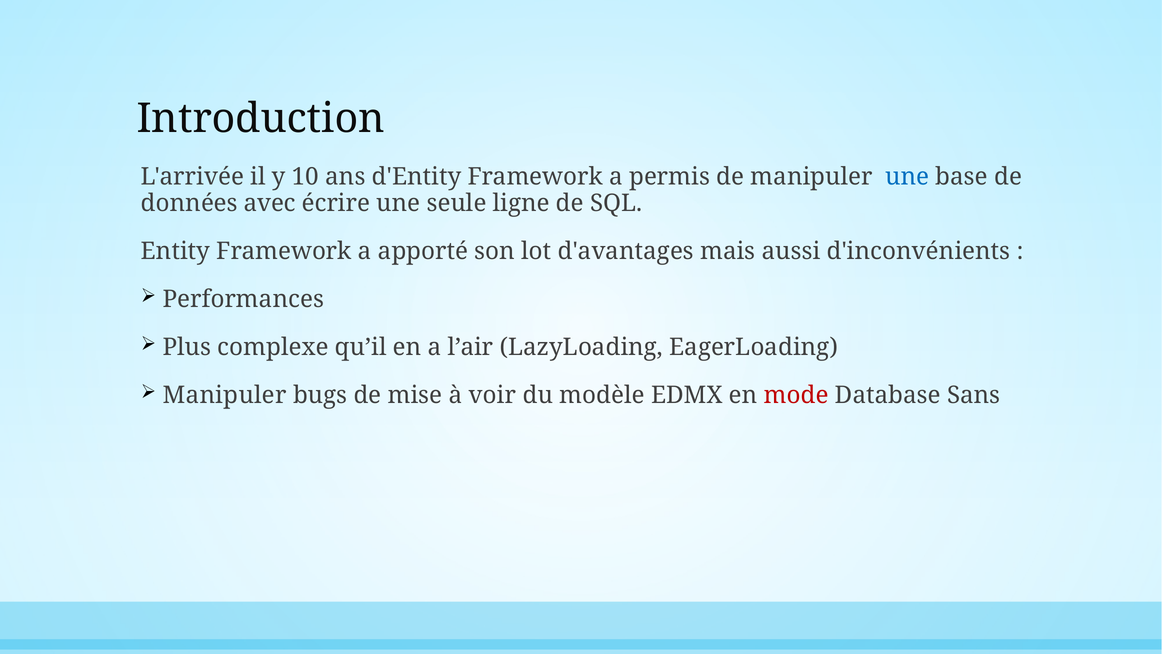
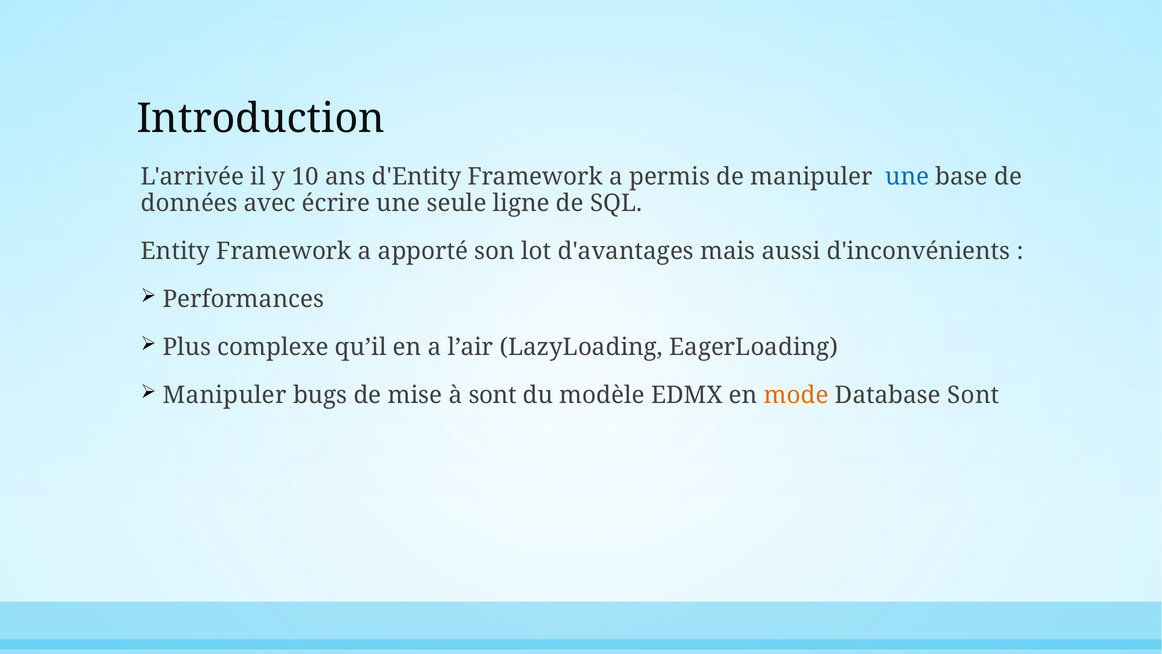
à voir: voir -> sont
mode colour: red -> orange
Database Sans: Sans -> Sont
